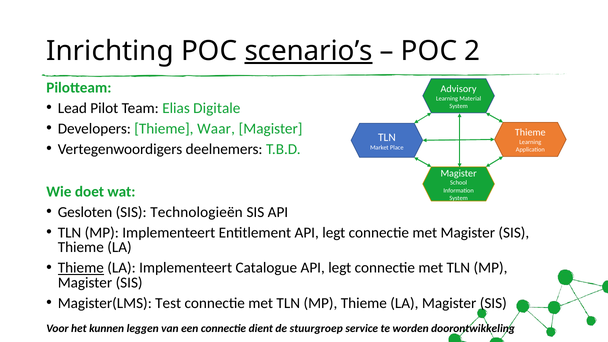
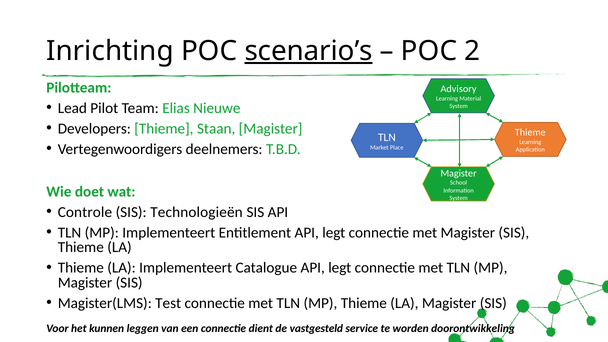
Digitale: Digitale -> Nieuwe
Waar: Waar -> Staan
Gesloten: Gesloten -> Controle
Thieme at (81, 268) underline: present -> none
stuurgroep: stuurgroep -> vastgesteld
